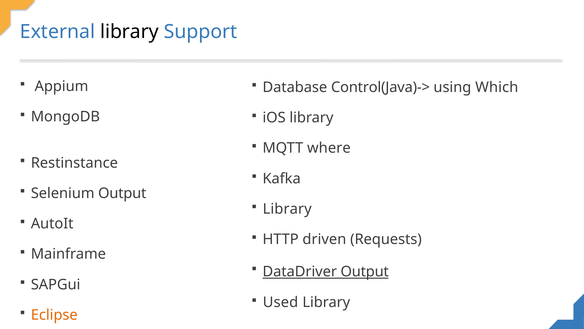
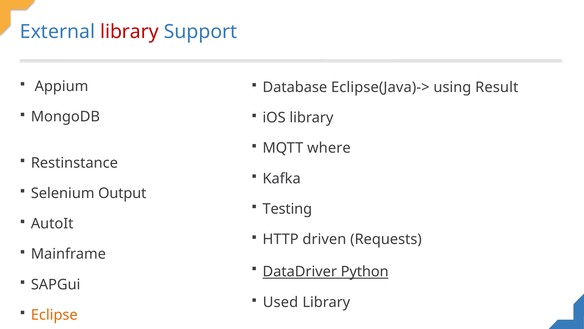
library at (129, 32) colour: black -> red
Control(Java)->: Control(Java)-> -> Eclipse(Java)->
Which: Which -> Result
Library at (287, 209): Library -> Testing
DataDriver Output: Output -> Python
